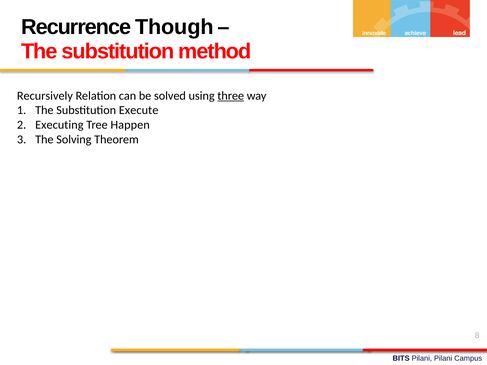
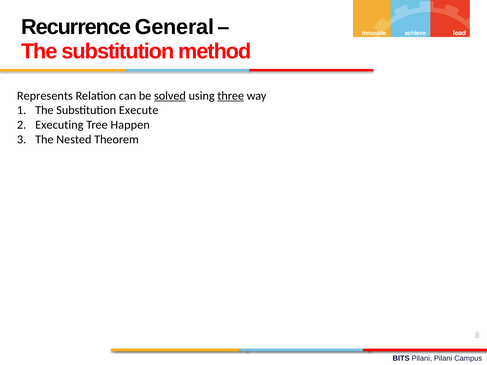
Though: Though -> General
Recursively: Recursively -> Represents
solved underline: none -> present
Solving: Solving -> Nested
